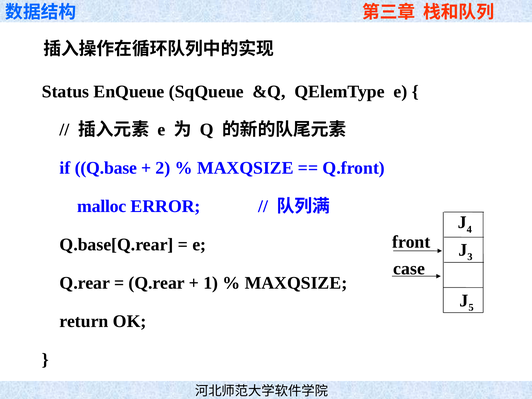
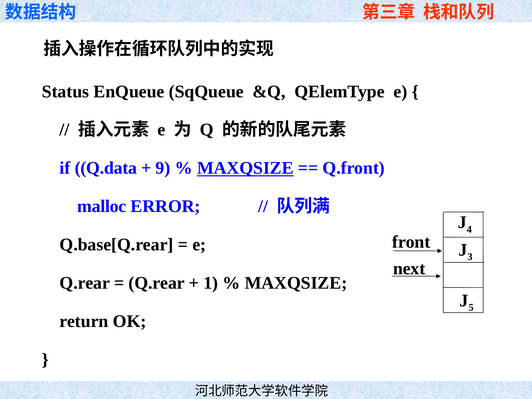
Q.base: Q.base -> Q.data
2: 2 -> 9
MAXQSIZE at (245, 168) underline: none -> present
case: case -> next
